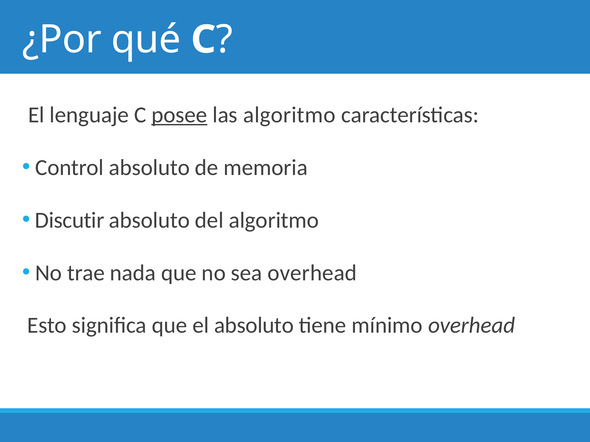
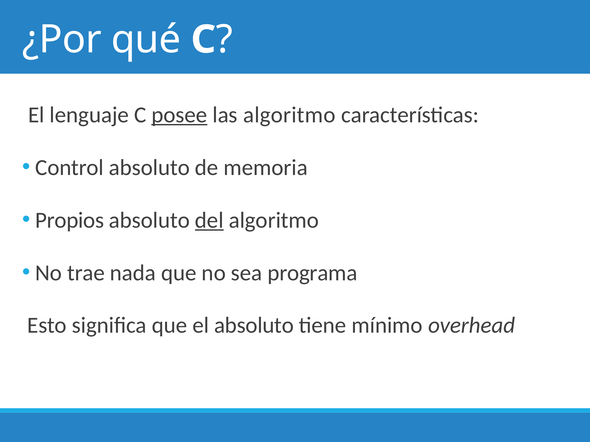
Discutir: Discutir -> Propios
del underline: none -> present
sea overhead: overhead -> programa
